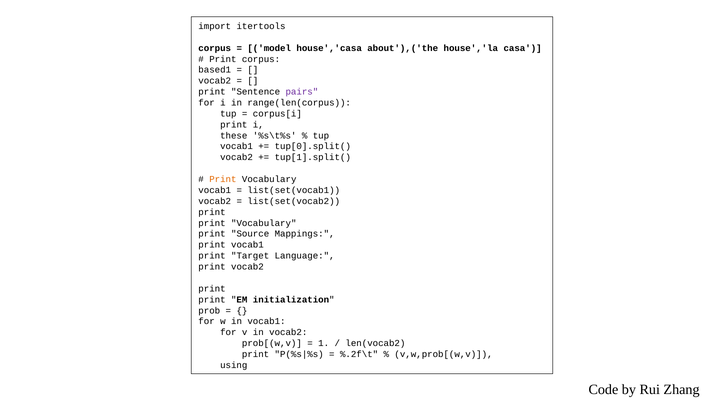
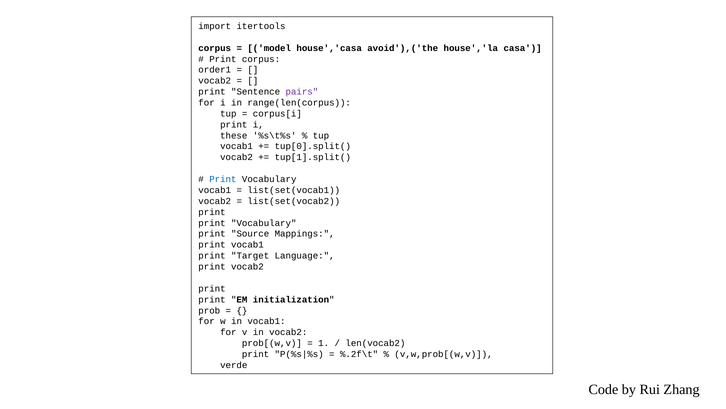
about'),('the: about'),('the -> avoid'),('the
based1: based1 -> order1
Print at (223, 179) colour: orange -> blue
using: using -> verde
